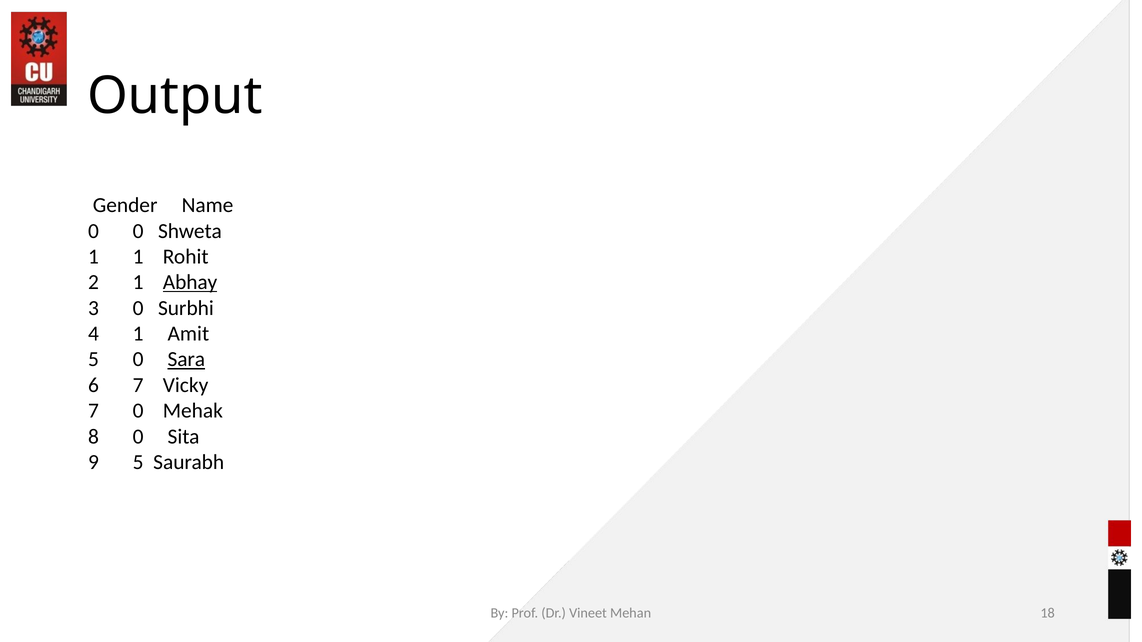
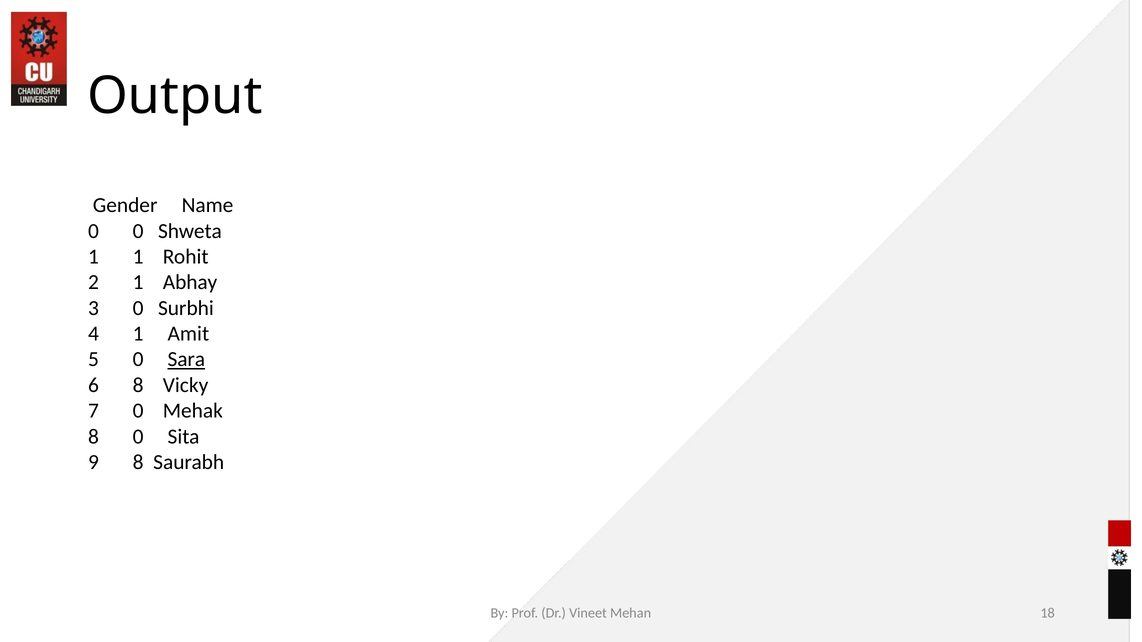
Abhay underline: present -> none
6 7: 7 -> 8
9 5: 5 -> 8
